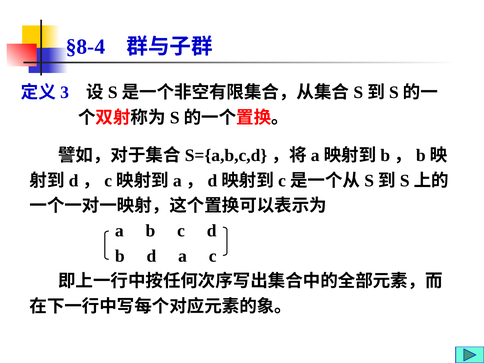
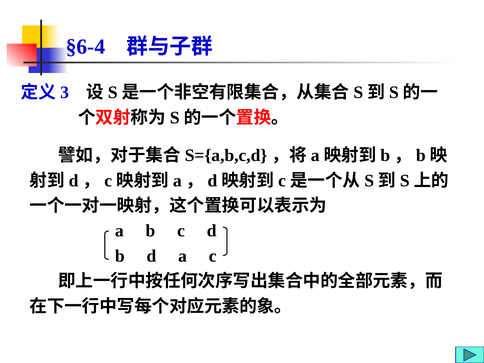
§8-4: §8-4 -> §6-4
